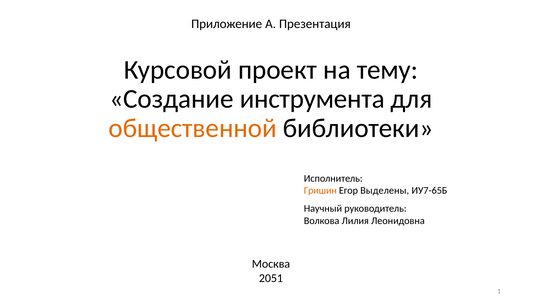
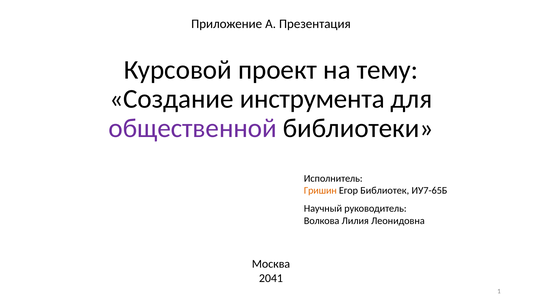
общественной colour: orange -> purple
Выделены: Выделены -> Библиотек
2051: 2051 -> 2041
